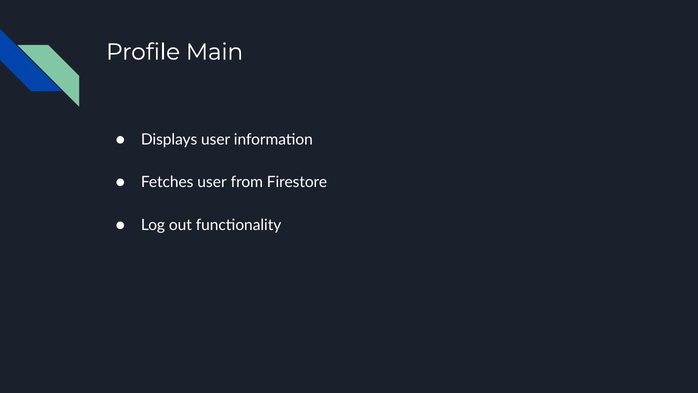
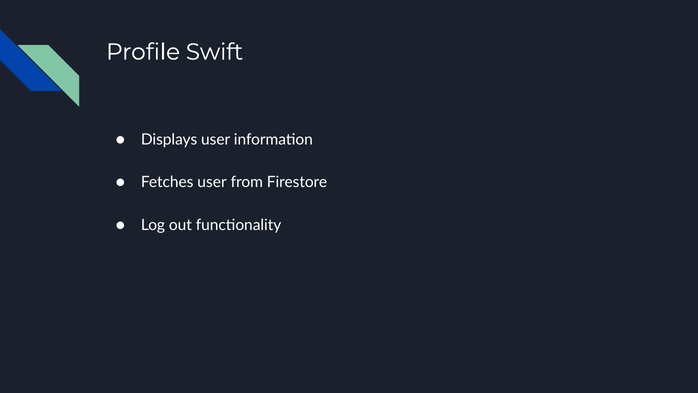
Main: Main -> Swift
